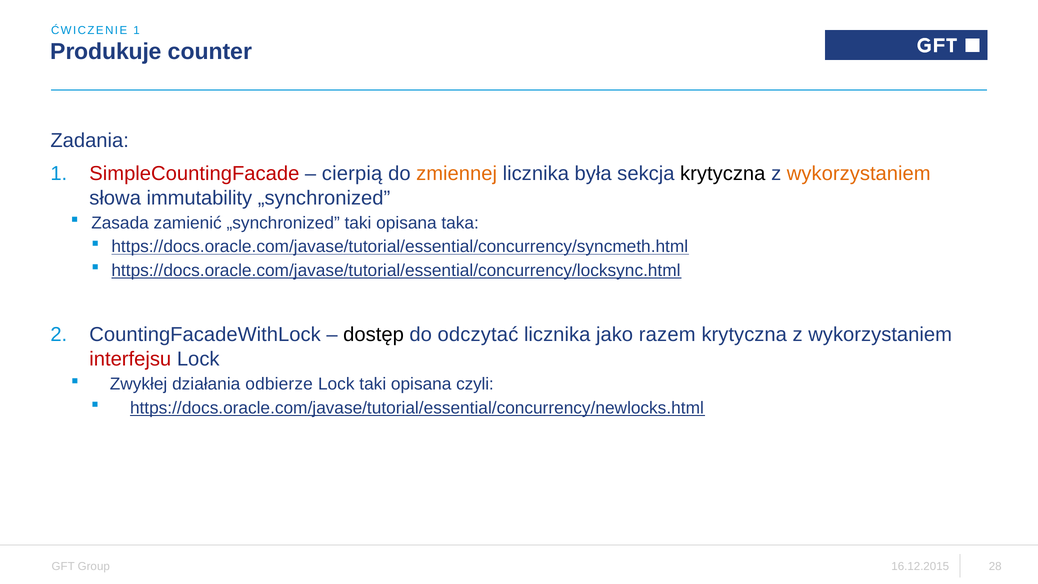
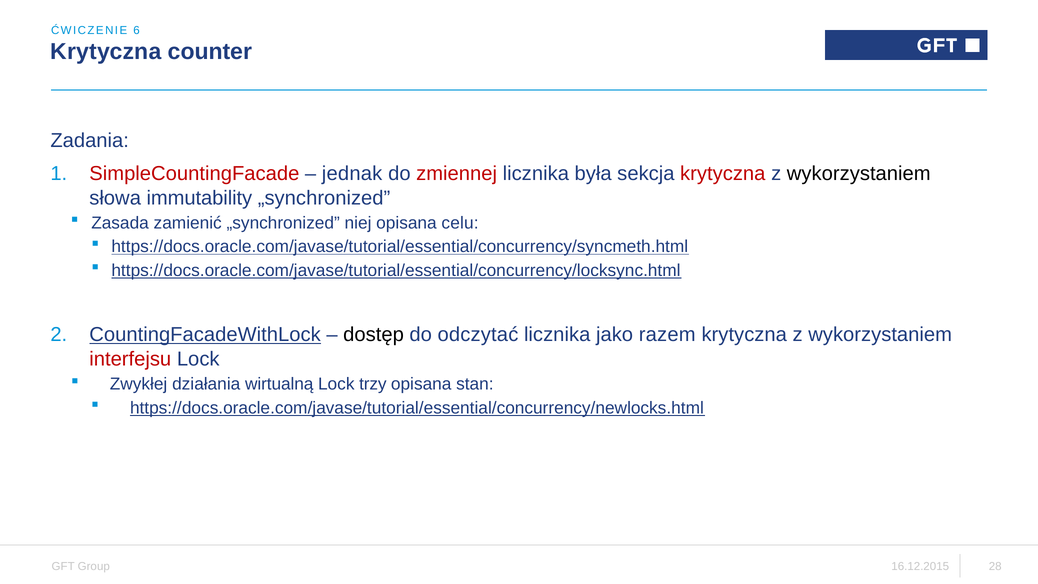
ĆWICZENIE 1: 1 -> 6
Produkuje at (106, 52): Produkuje -> Krytyczna
cierpią: cierpią -> jednak
zmiennej colour: orange -> red
krytyczna at (723, 174) colour: black -> red
wykorzystaniem at (859, 174) colour: orange -> black
„synchronized taki: taki -> niej
taka: taka -> celu
CountingFacadeWithLock underline: none -> present
odbierze: odbierze -> wirtualną
Lock taki: taki -> trzy
czyli: czyli -> stan
